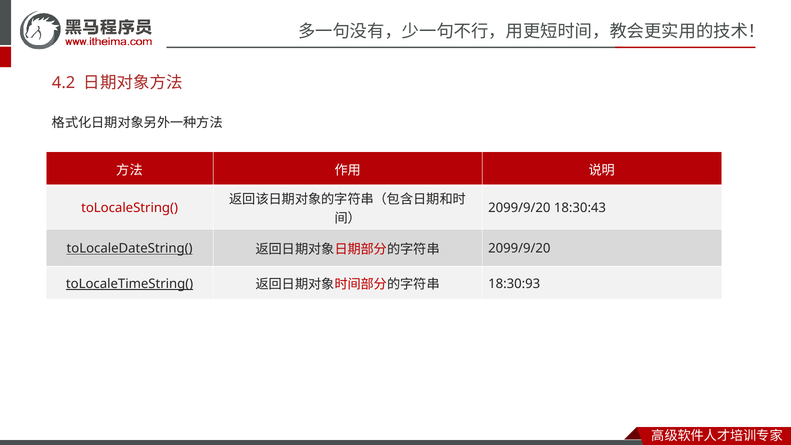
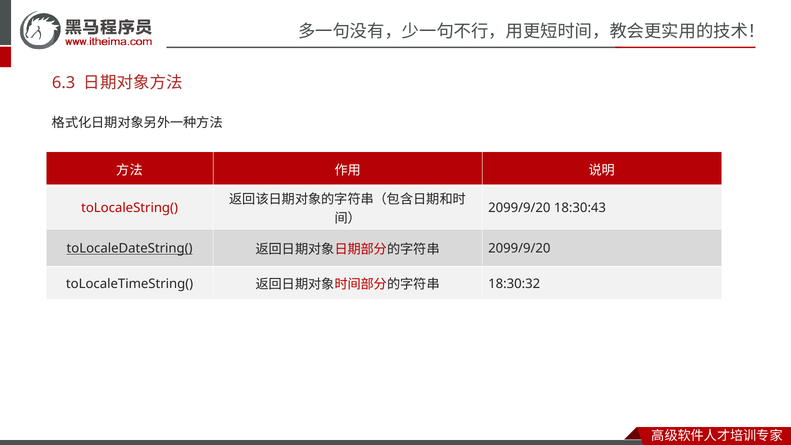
4.2: 4.2 -> 6.3
toLocaleTimeString( underline: present -> none
18:30:93: 18:30:93 -> 18:30:32
